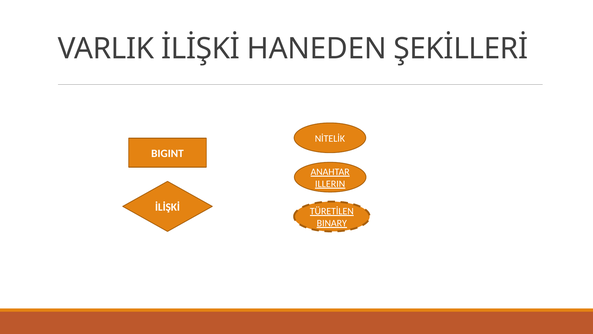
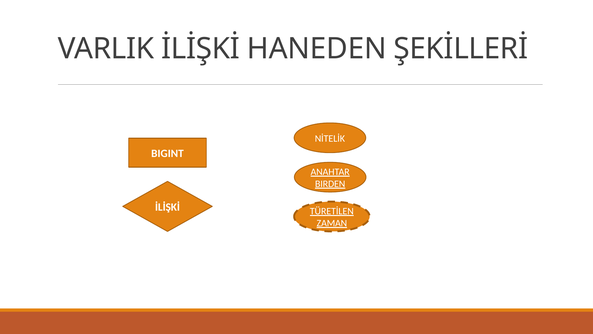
ILLERIN: ILLERIN -> BIRDEN
BINARY: BINARY -> ZAMAN
